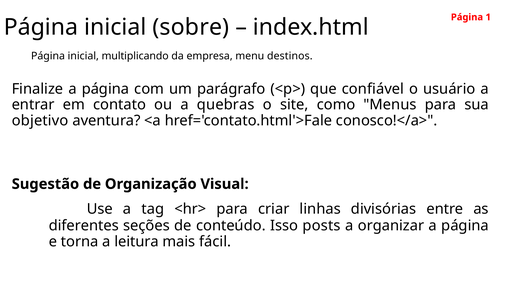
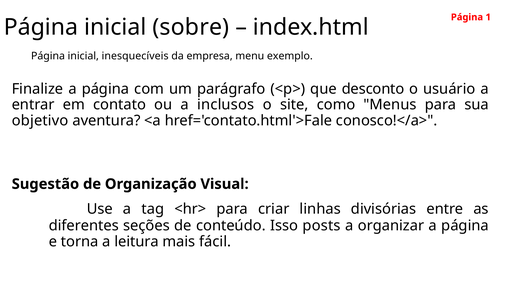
multiplicando: multiplicando -> inesquecíveis
destinos: destinos -> exemplo
confiável: confiável -> desconto
quebras: quebras -> inclusos
